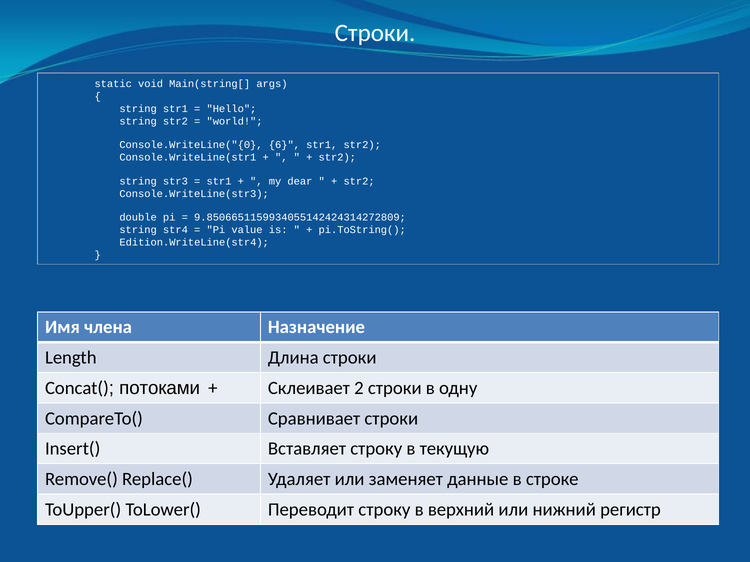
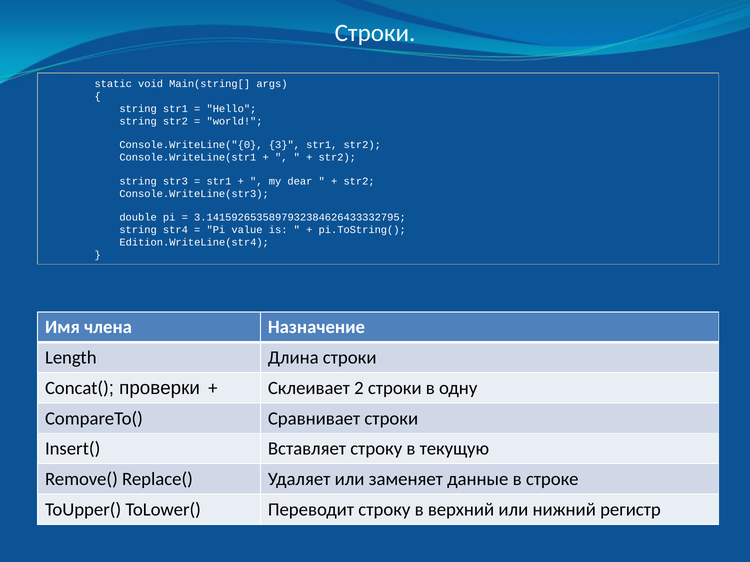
6: 6 -> 3
9.8506651159934055142424314272809: 9.8506651159934055142424314272809 -> 3.1415926535897932384626433332795
потоками: потоками -> проверки
